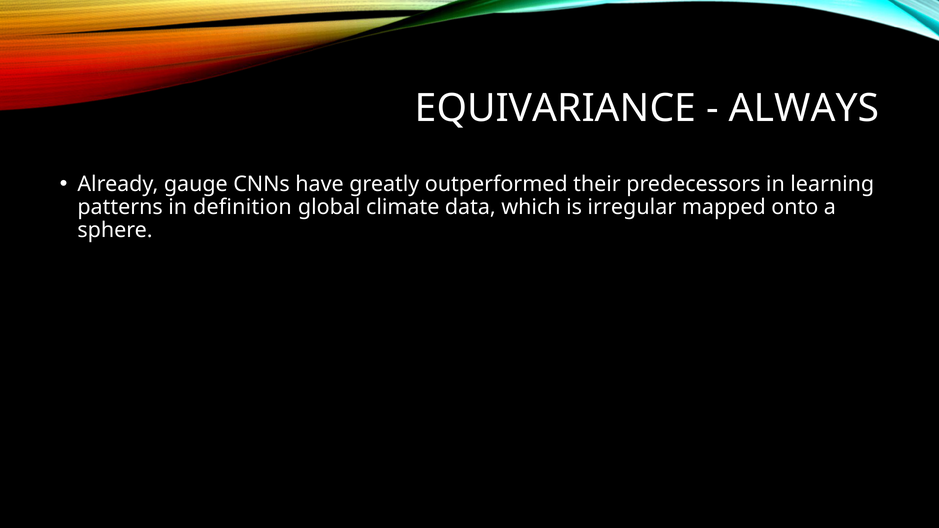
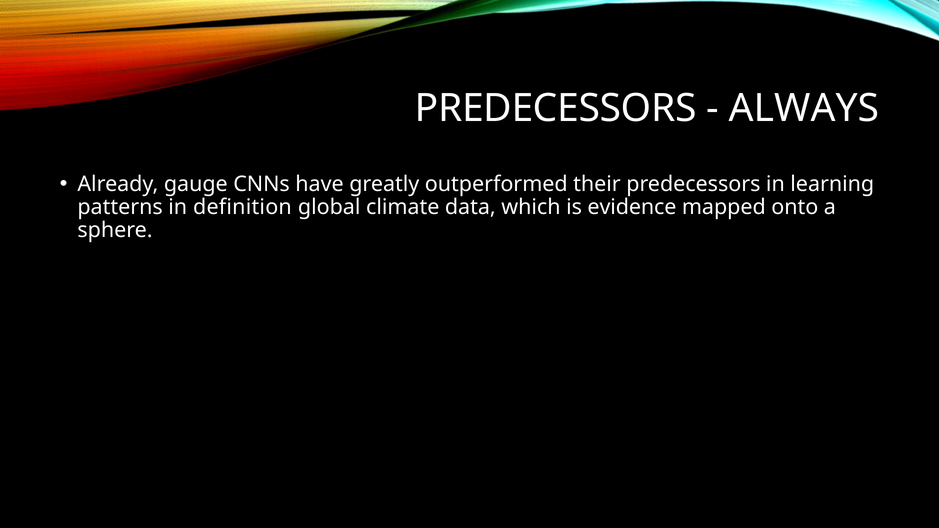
EQUIVARIANCE at (555, 108): EQUIVARIANCE -> PREDECESSORS
irregular: irregular -> evidence
